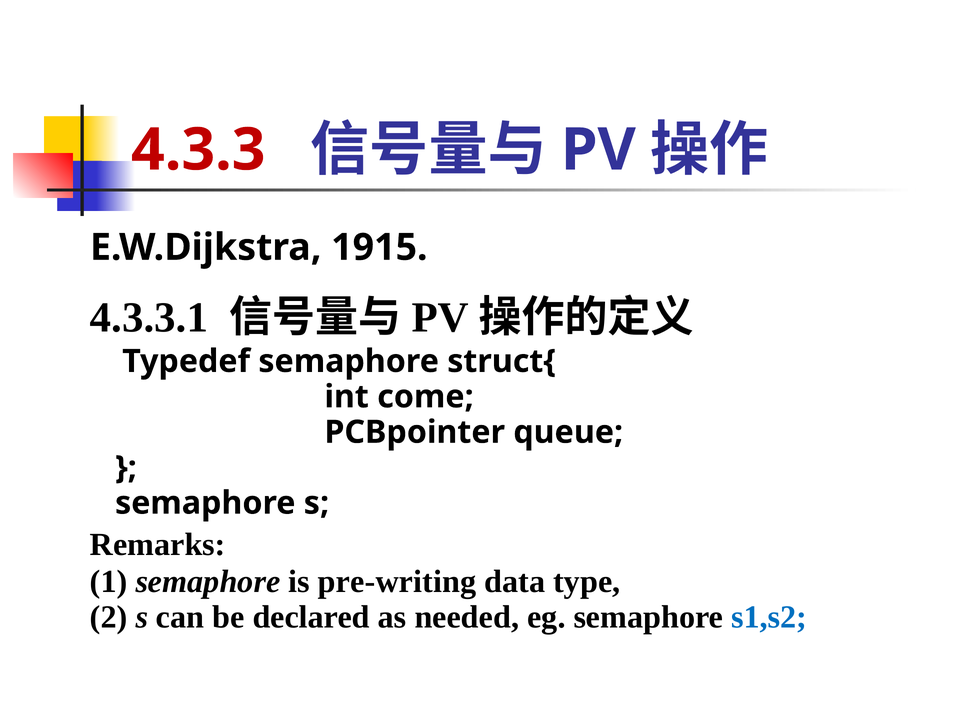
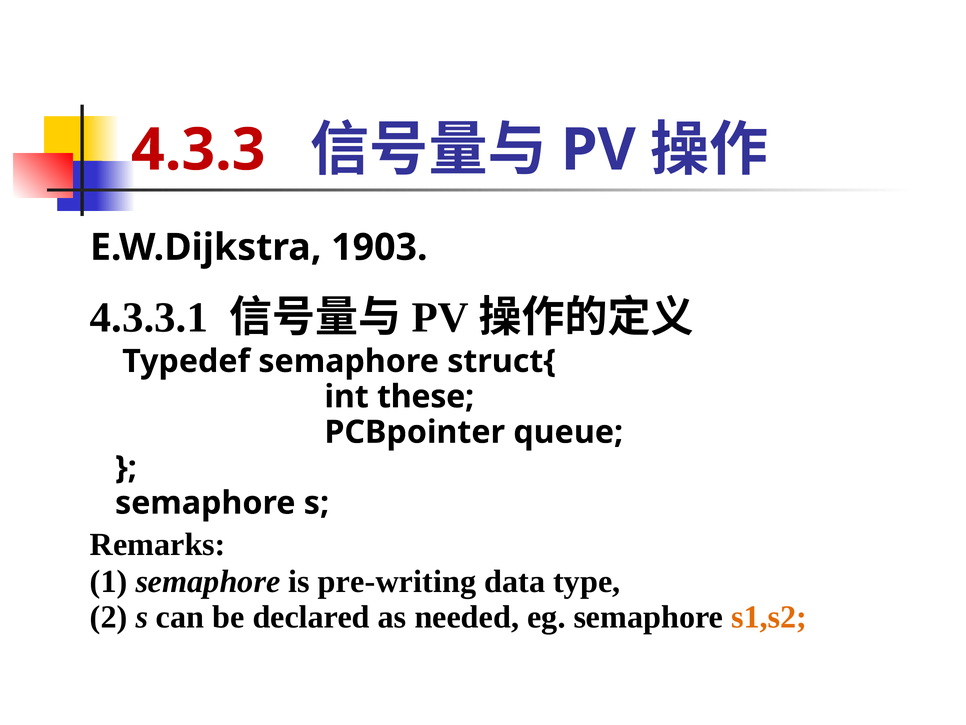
1915: 1915 -> 1903
come: come -> these
s1,s2 colour: blue -> orange
